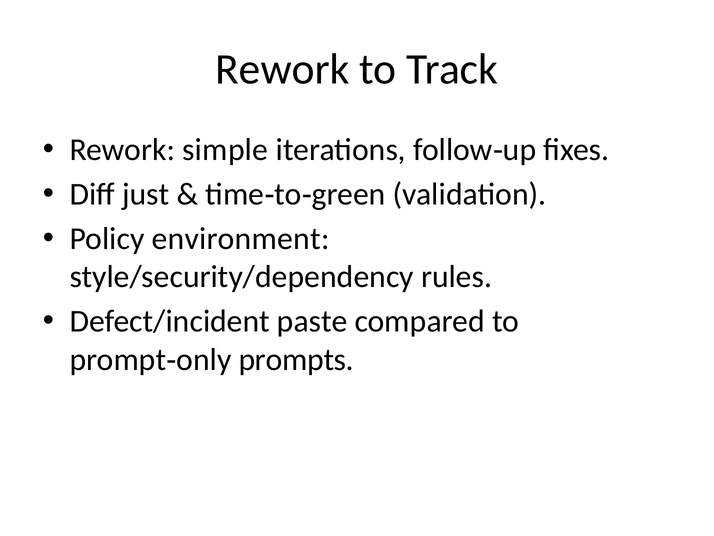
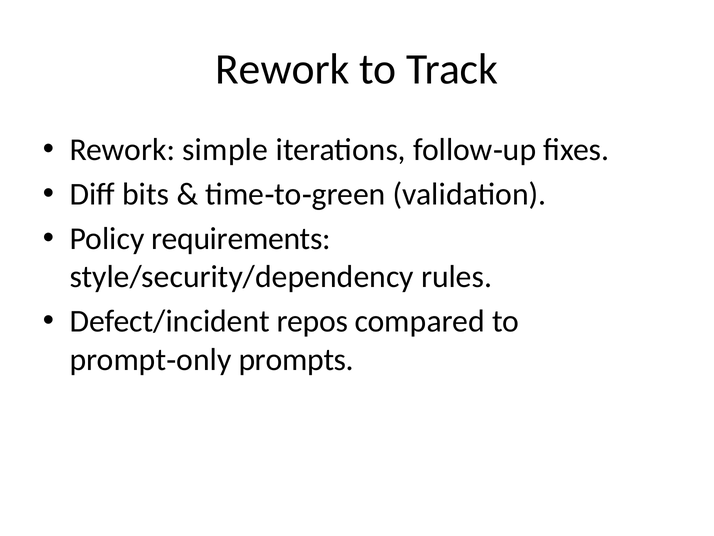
just: just -> bits
environment: environment -> requirements
paste: paste -> repos
